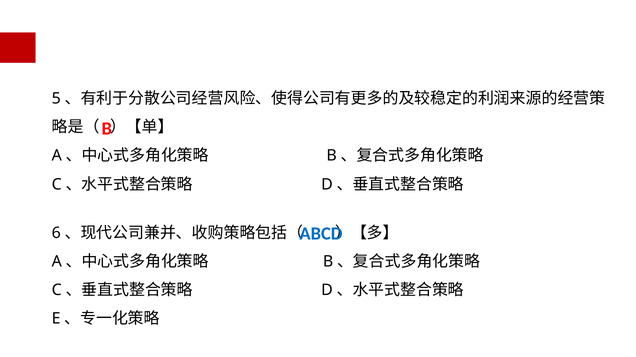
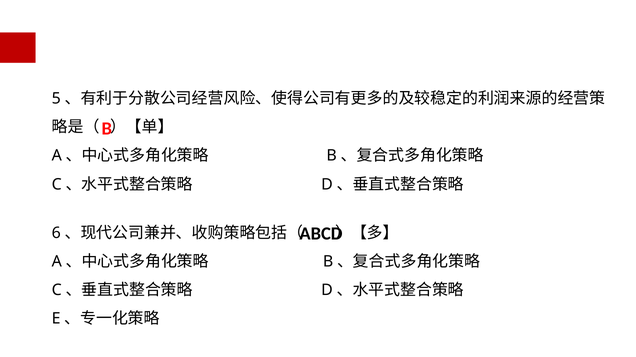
ABCD colour: blue -> black
